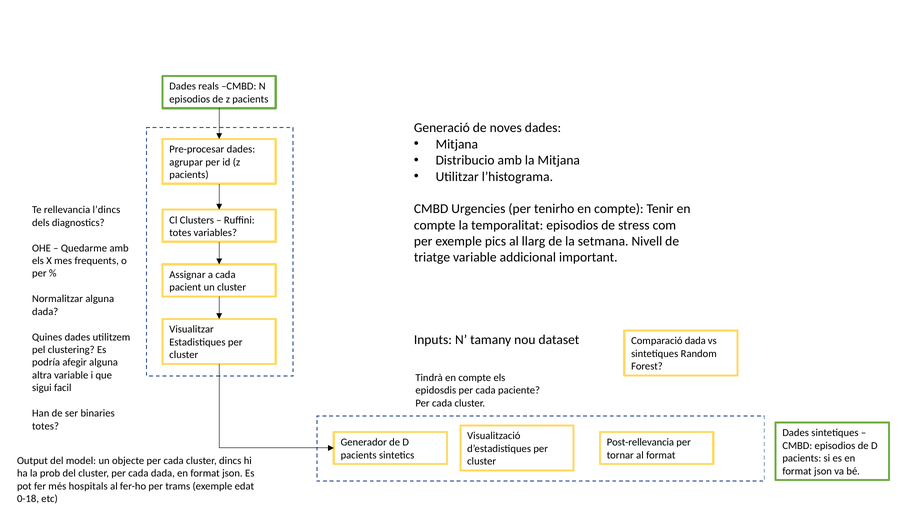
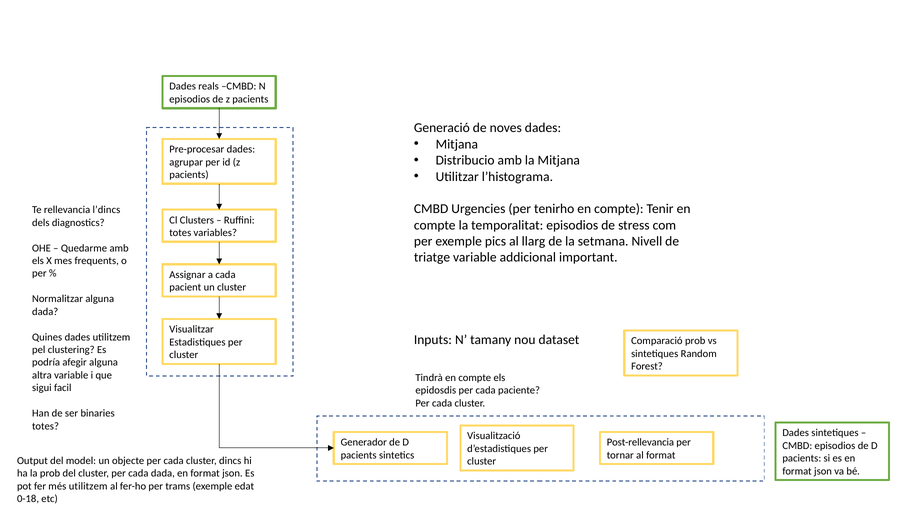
Comparació dada: dada -> prob
més hospitals: hospitals -> utilitzem
